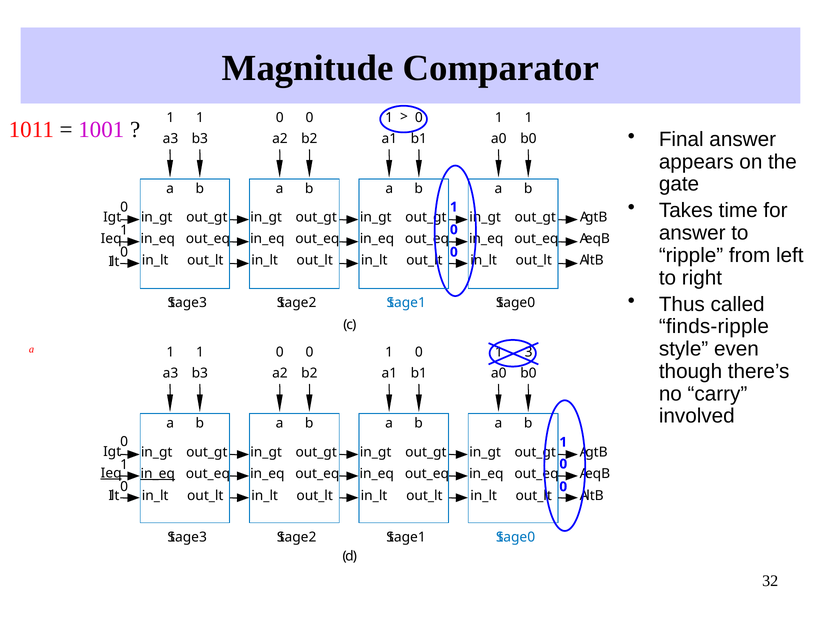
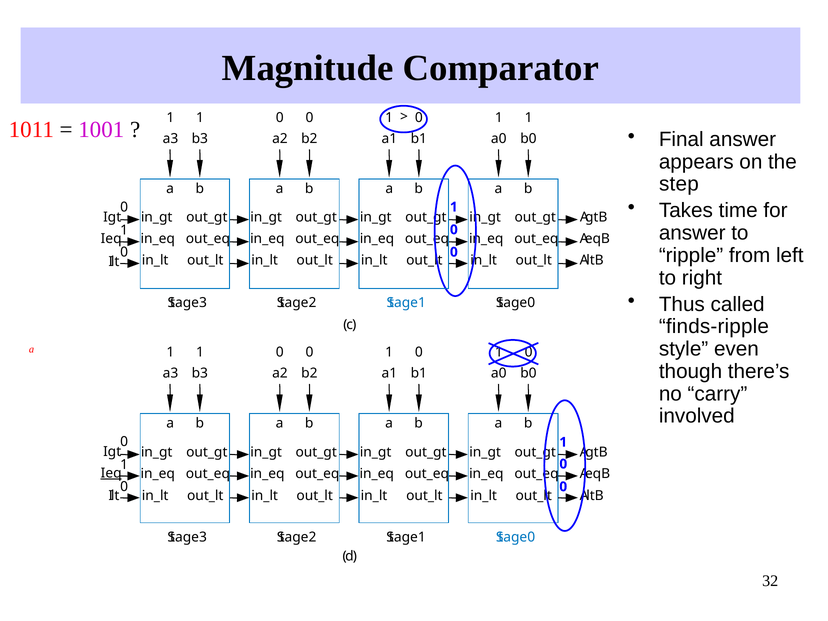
gate: gate -> step
3 at (529, 352): 3 -> 0
in_eq at (158, 474) underline: present -> none
